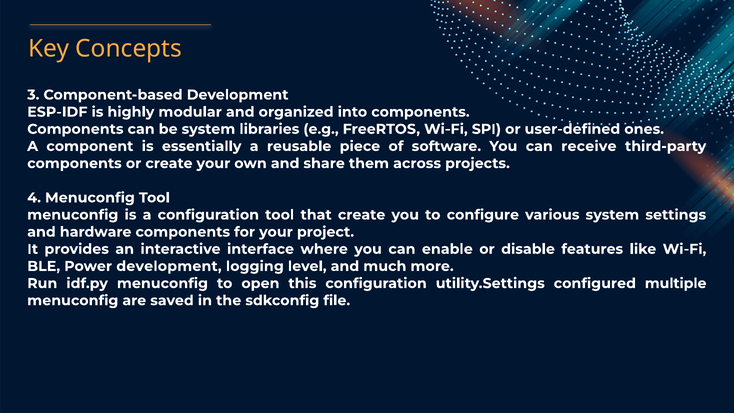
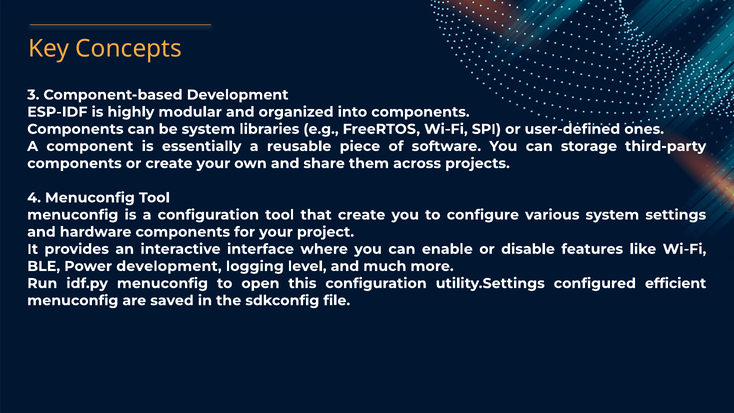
receive: receive -> storage
multiple: multiple -> efficient
